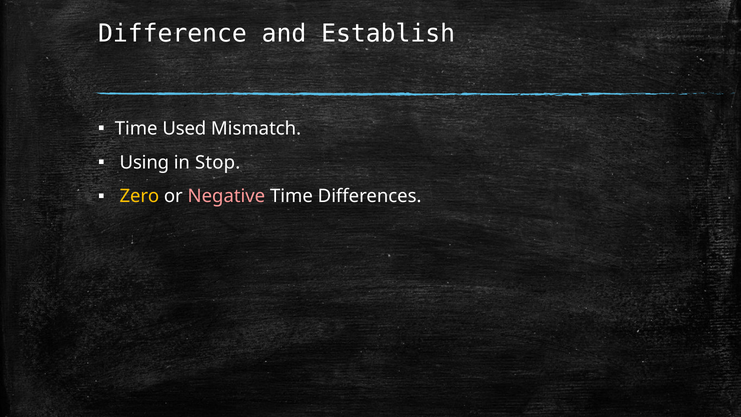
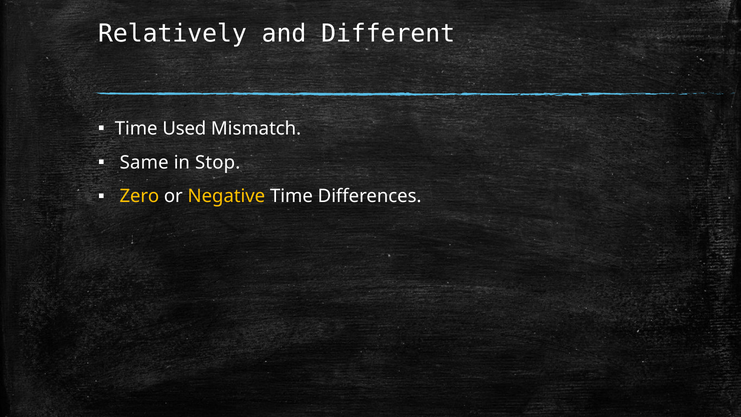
Difference: Difference -> Relatively
Establish: Establish -> Different
Using: Using -> Same
Negative colour: pink -> yellow
